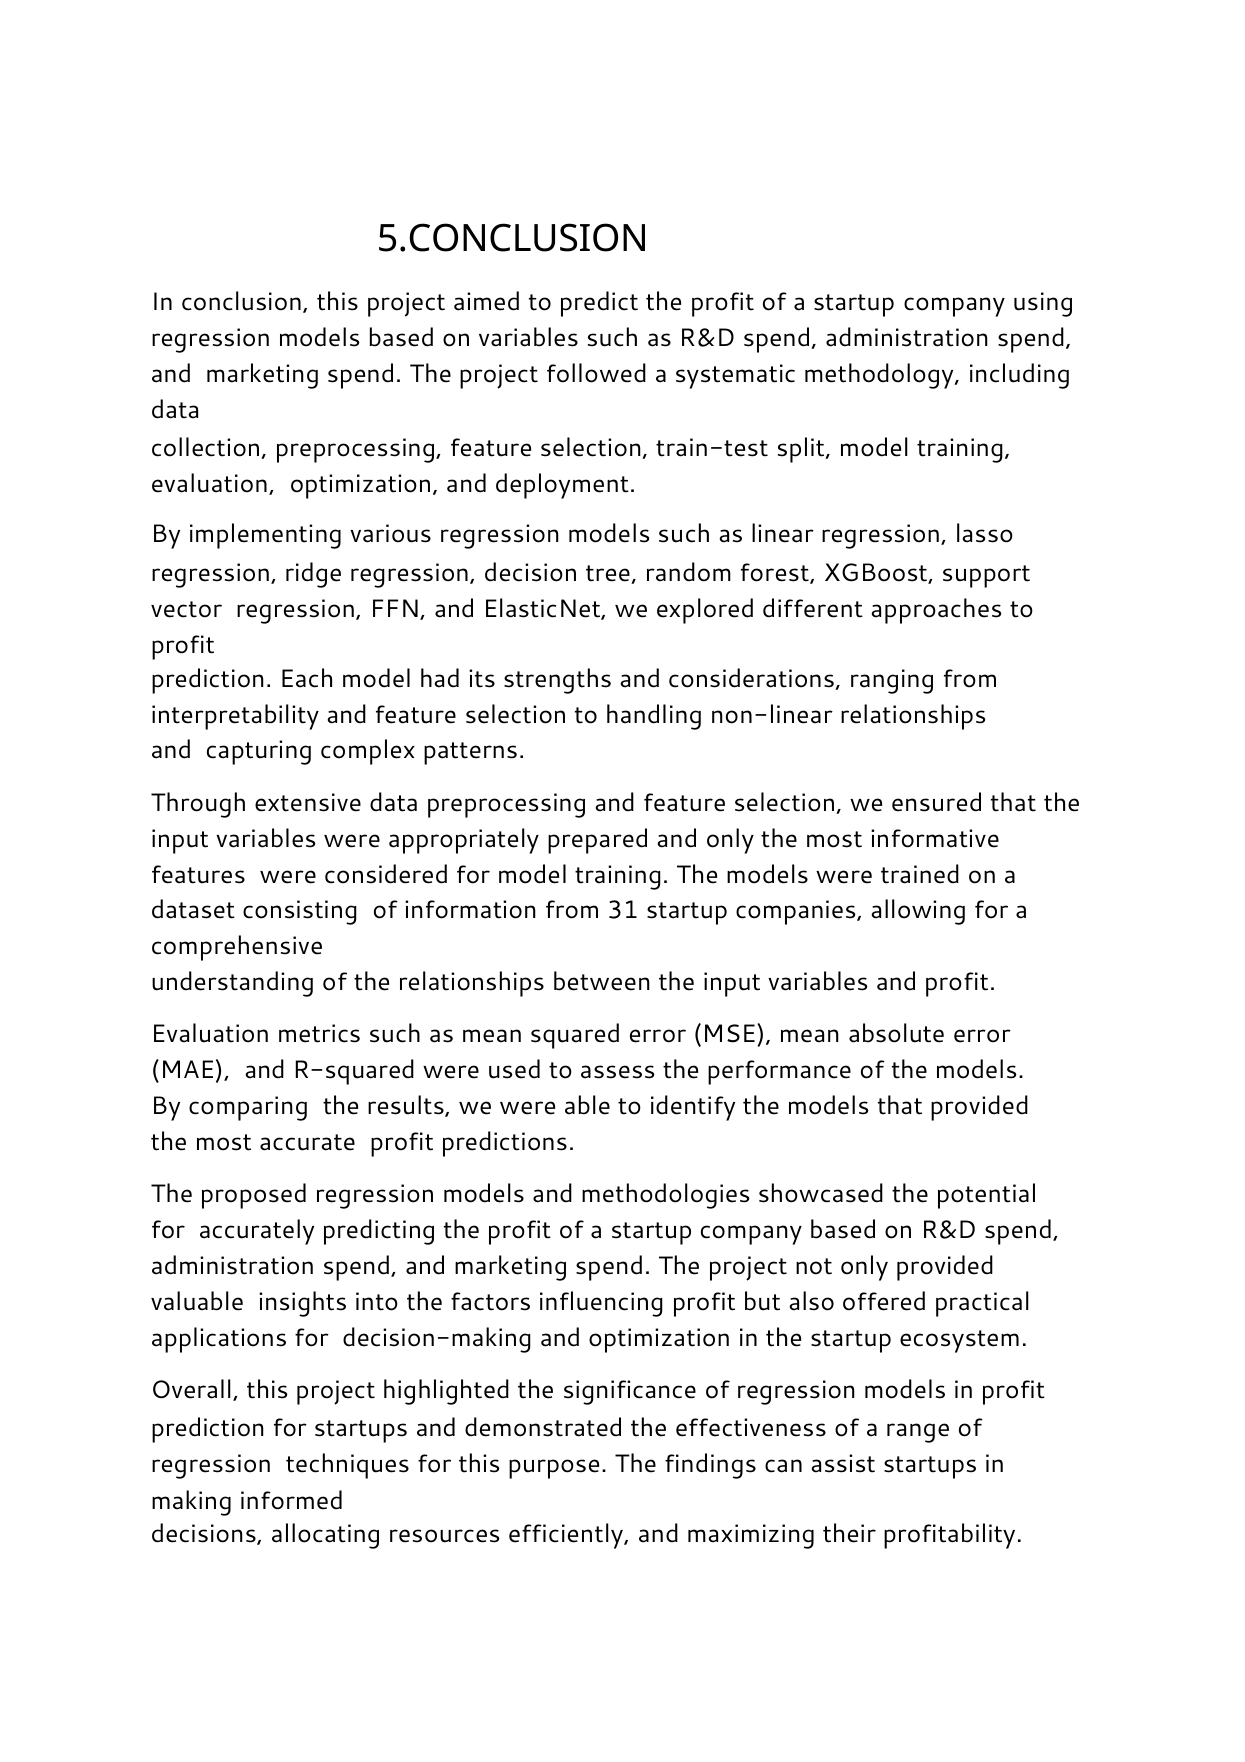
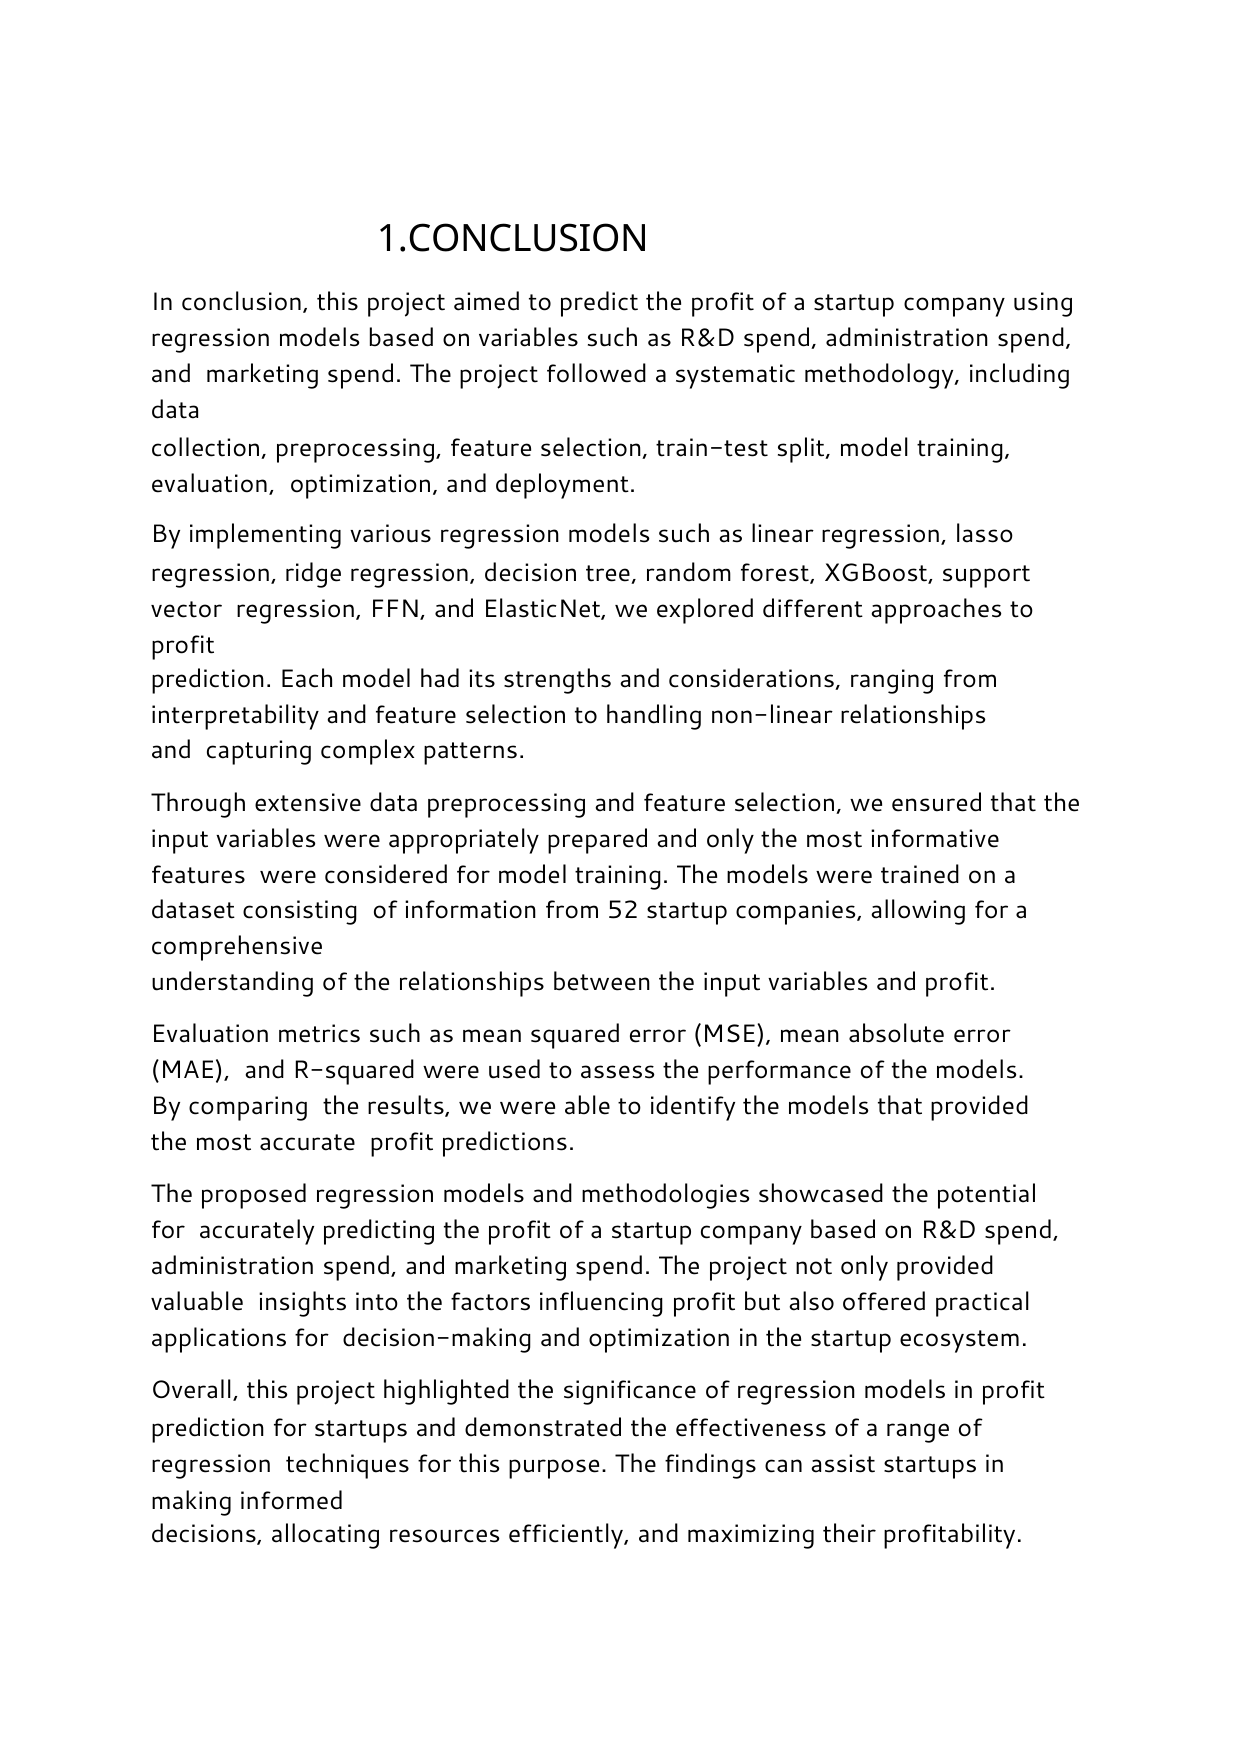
5.CONCLUSION: 5.CONCLUSION -> 1.CONCLUSION
31: 31 -> 52
